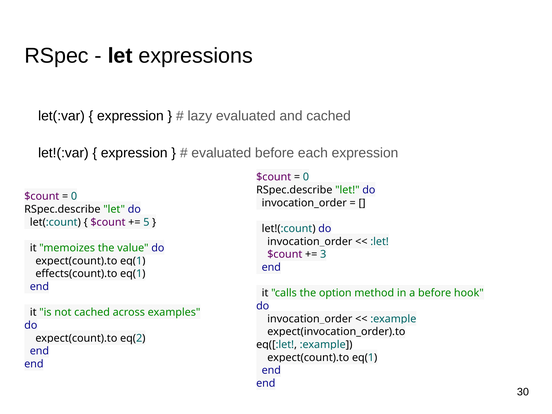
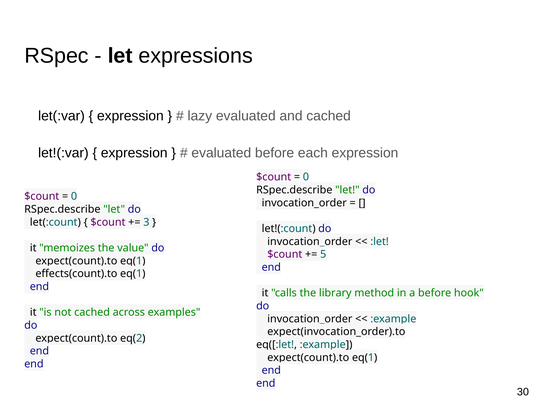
5: 5 -> 3
3: 3 -> 5
option: option -> library
